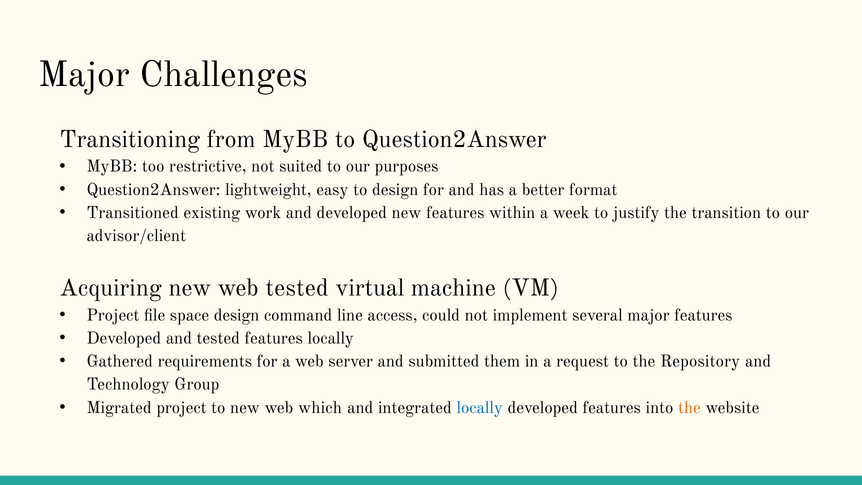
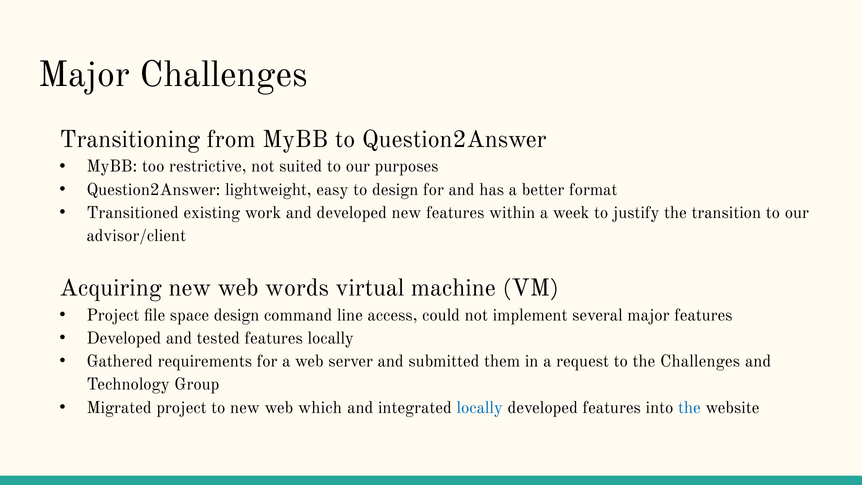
web tested: tested -> words
the Repository: Repository -> Challenges
the at (689, 407) colour: orange -> blue
